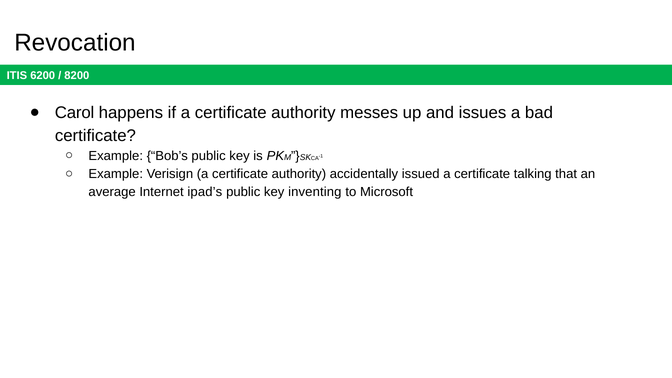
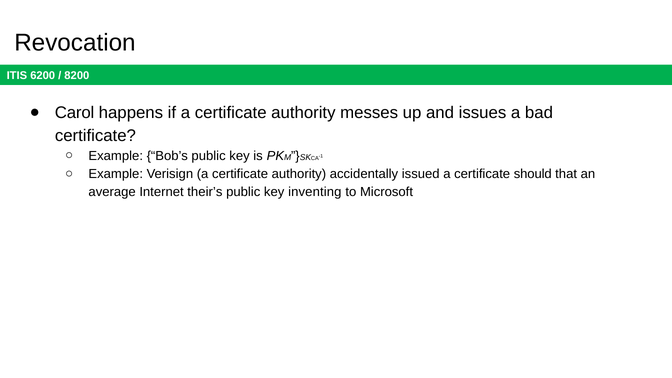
talking: talking -> should
ipad’s: ipad’s -> their’s
